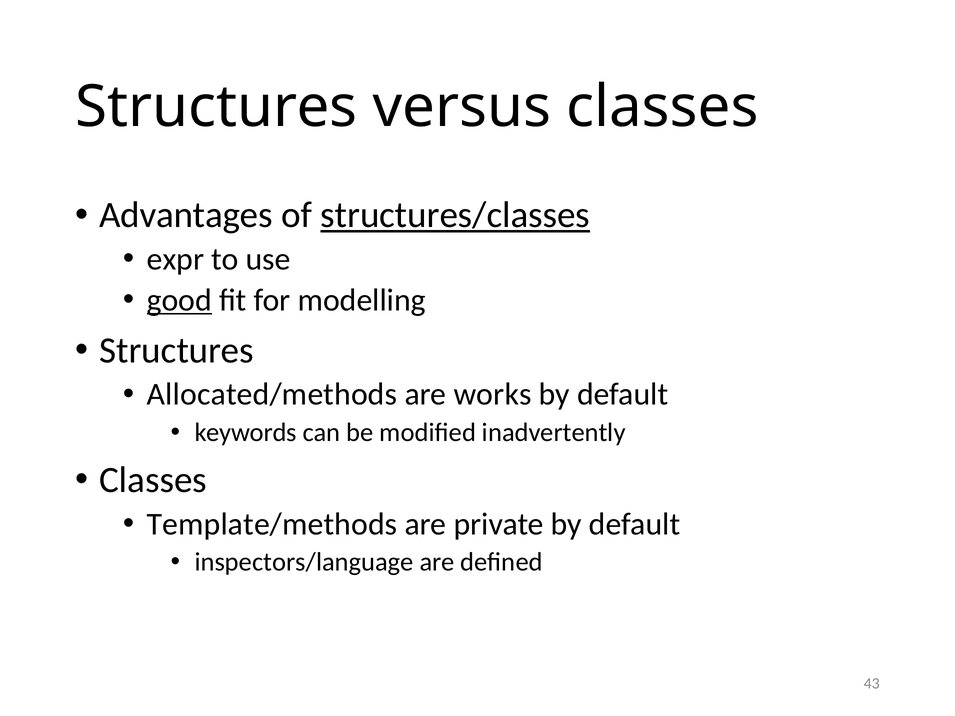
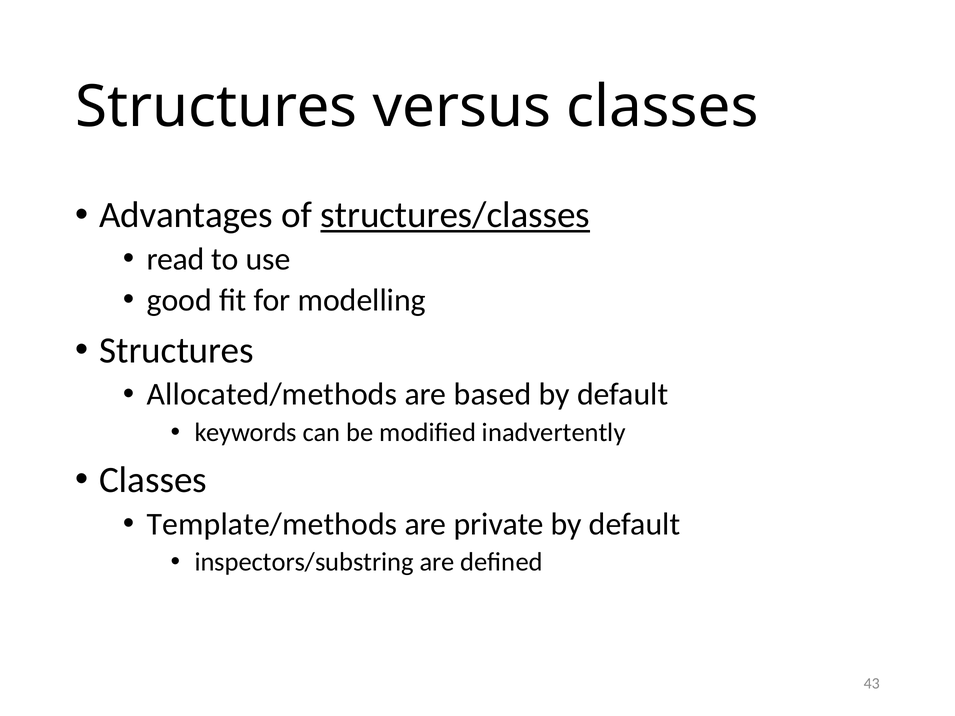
expr: expr -> read
good underline: present -> none
works: works -> based
inspectors/language: inspectors/language -> inspectors/substring
